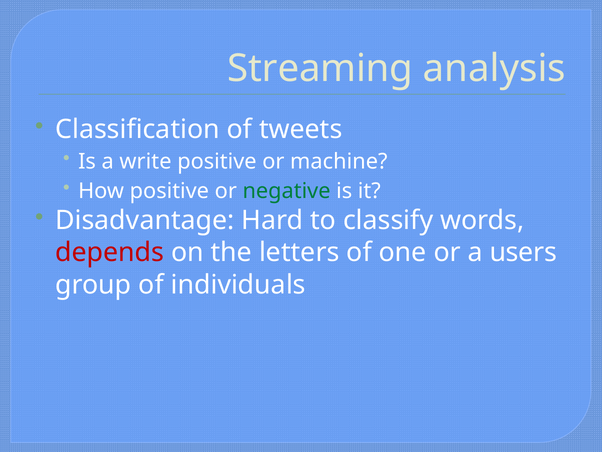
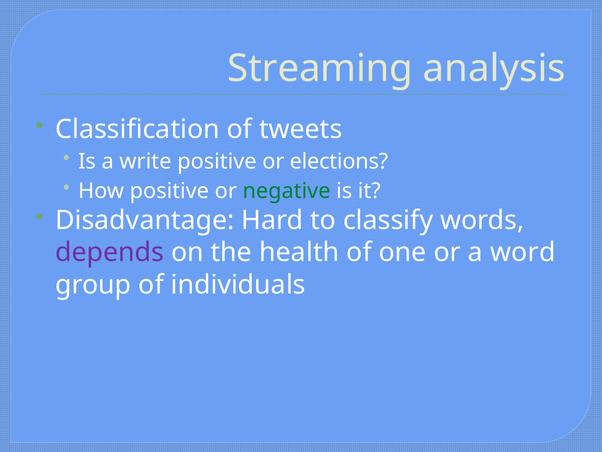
machine: machine -> elections
depends colour: red -> purple
letters: letters -> health
users: users -> word
